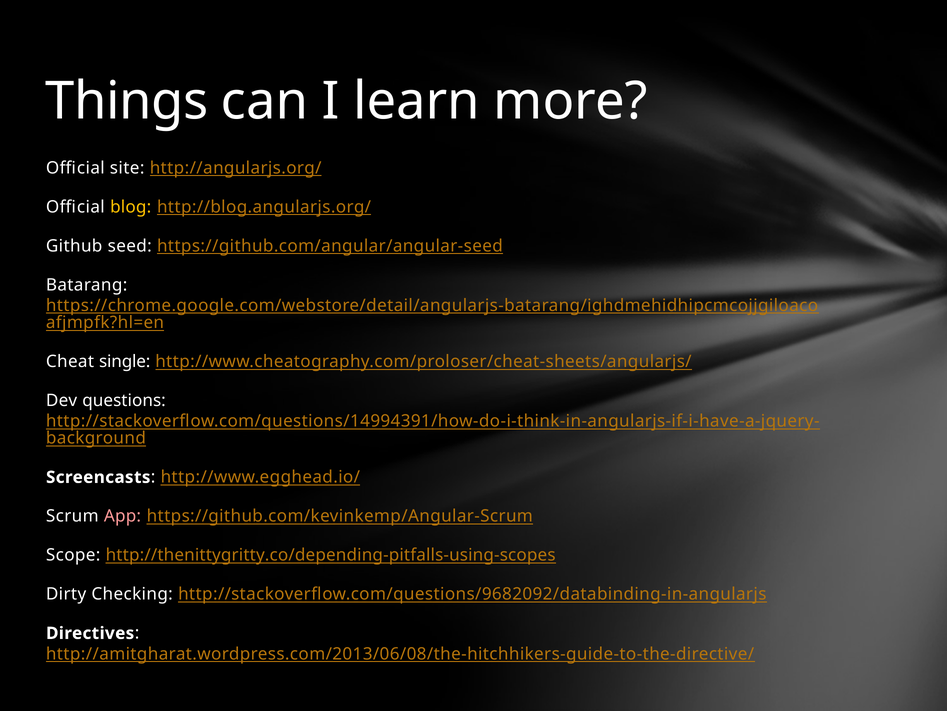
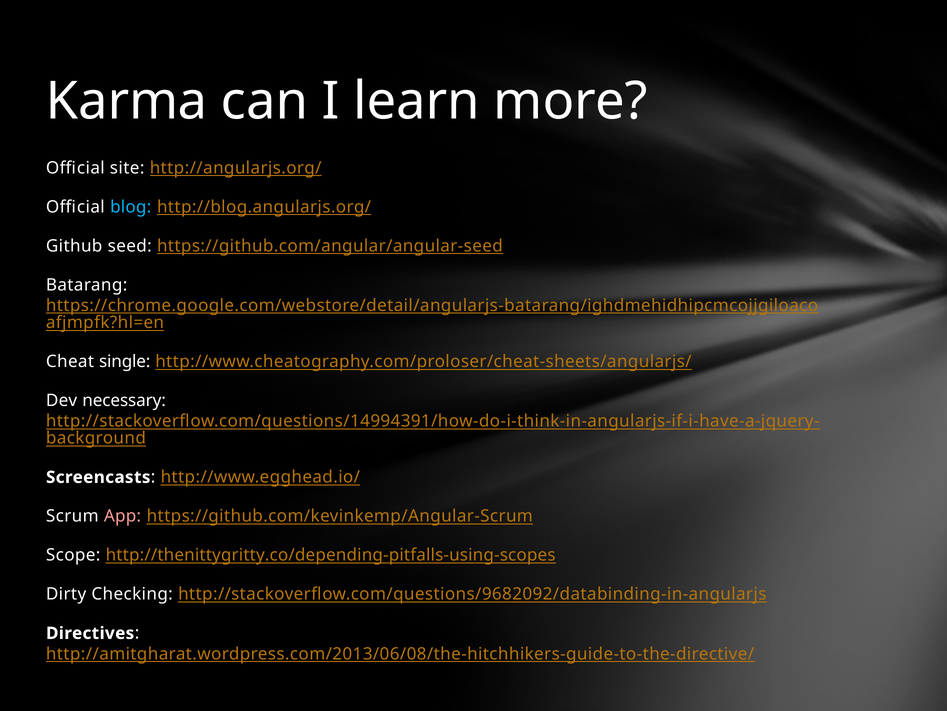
Things: Things -> Karma
blog colour: yellow -> light blue
questions: questions -> necessary
